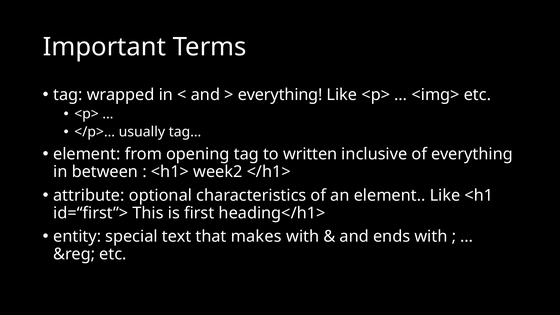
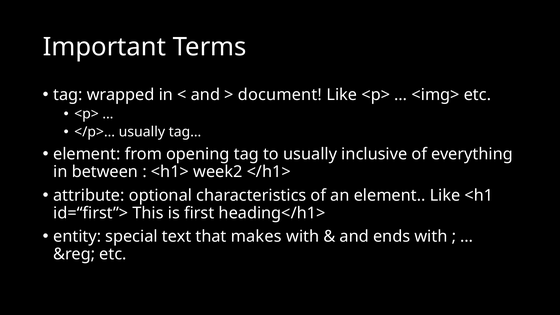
everything at (280, 95): everything -> document
to written: written -> usually
